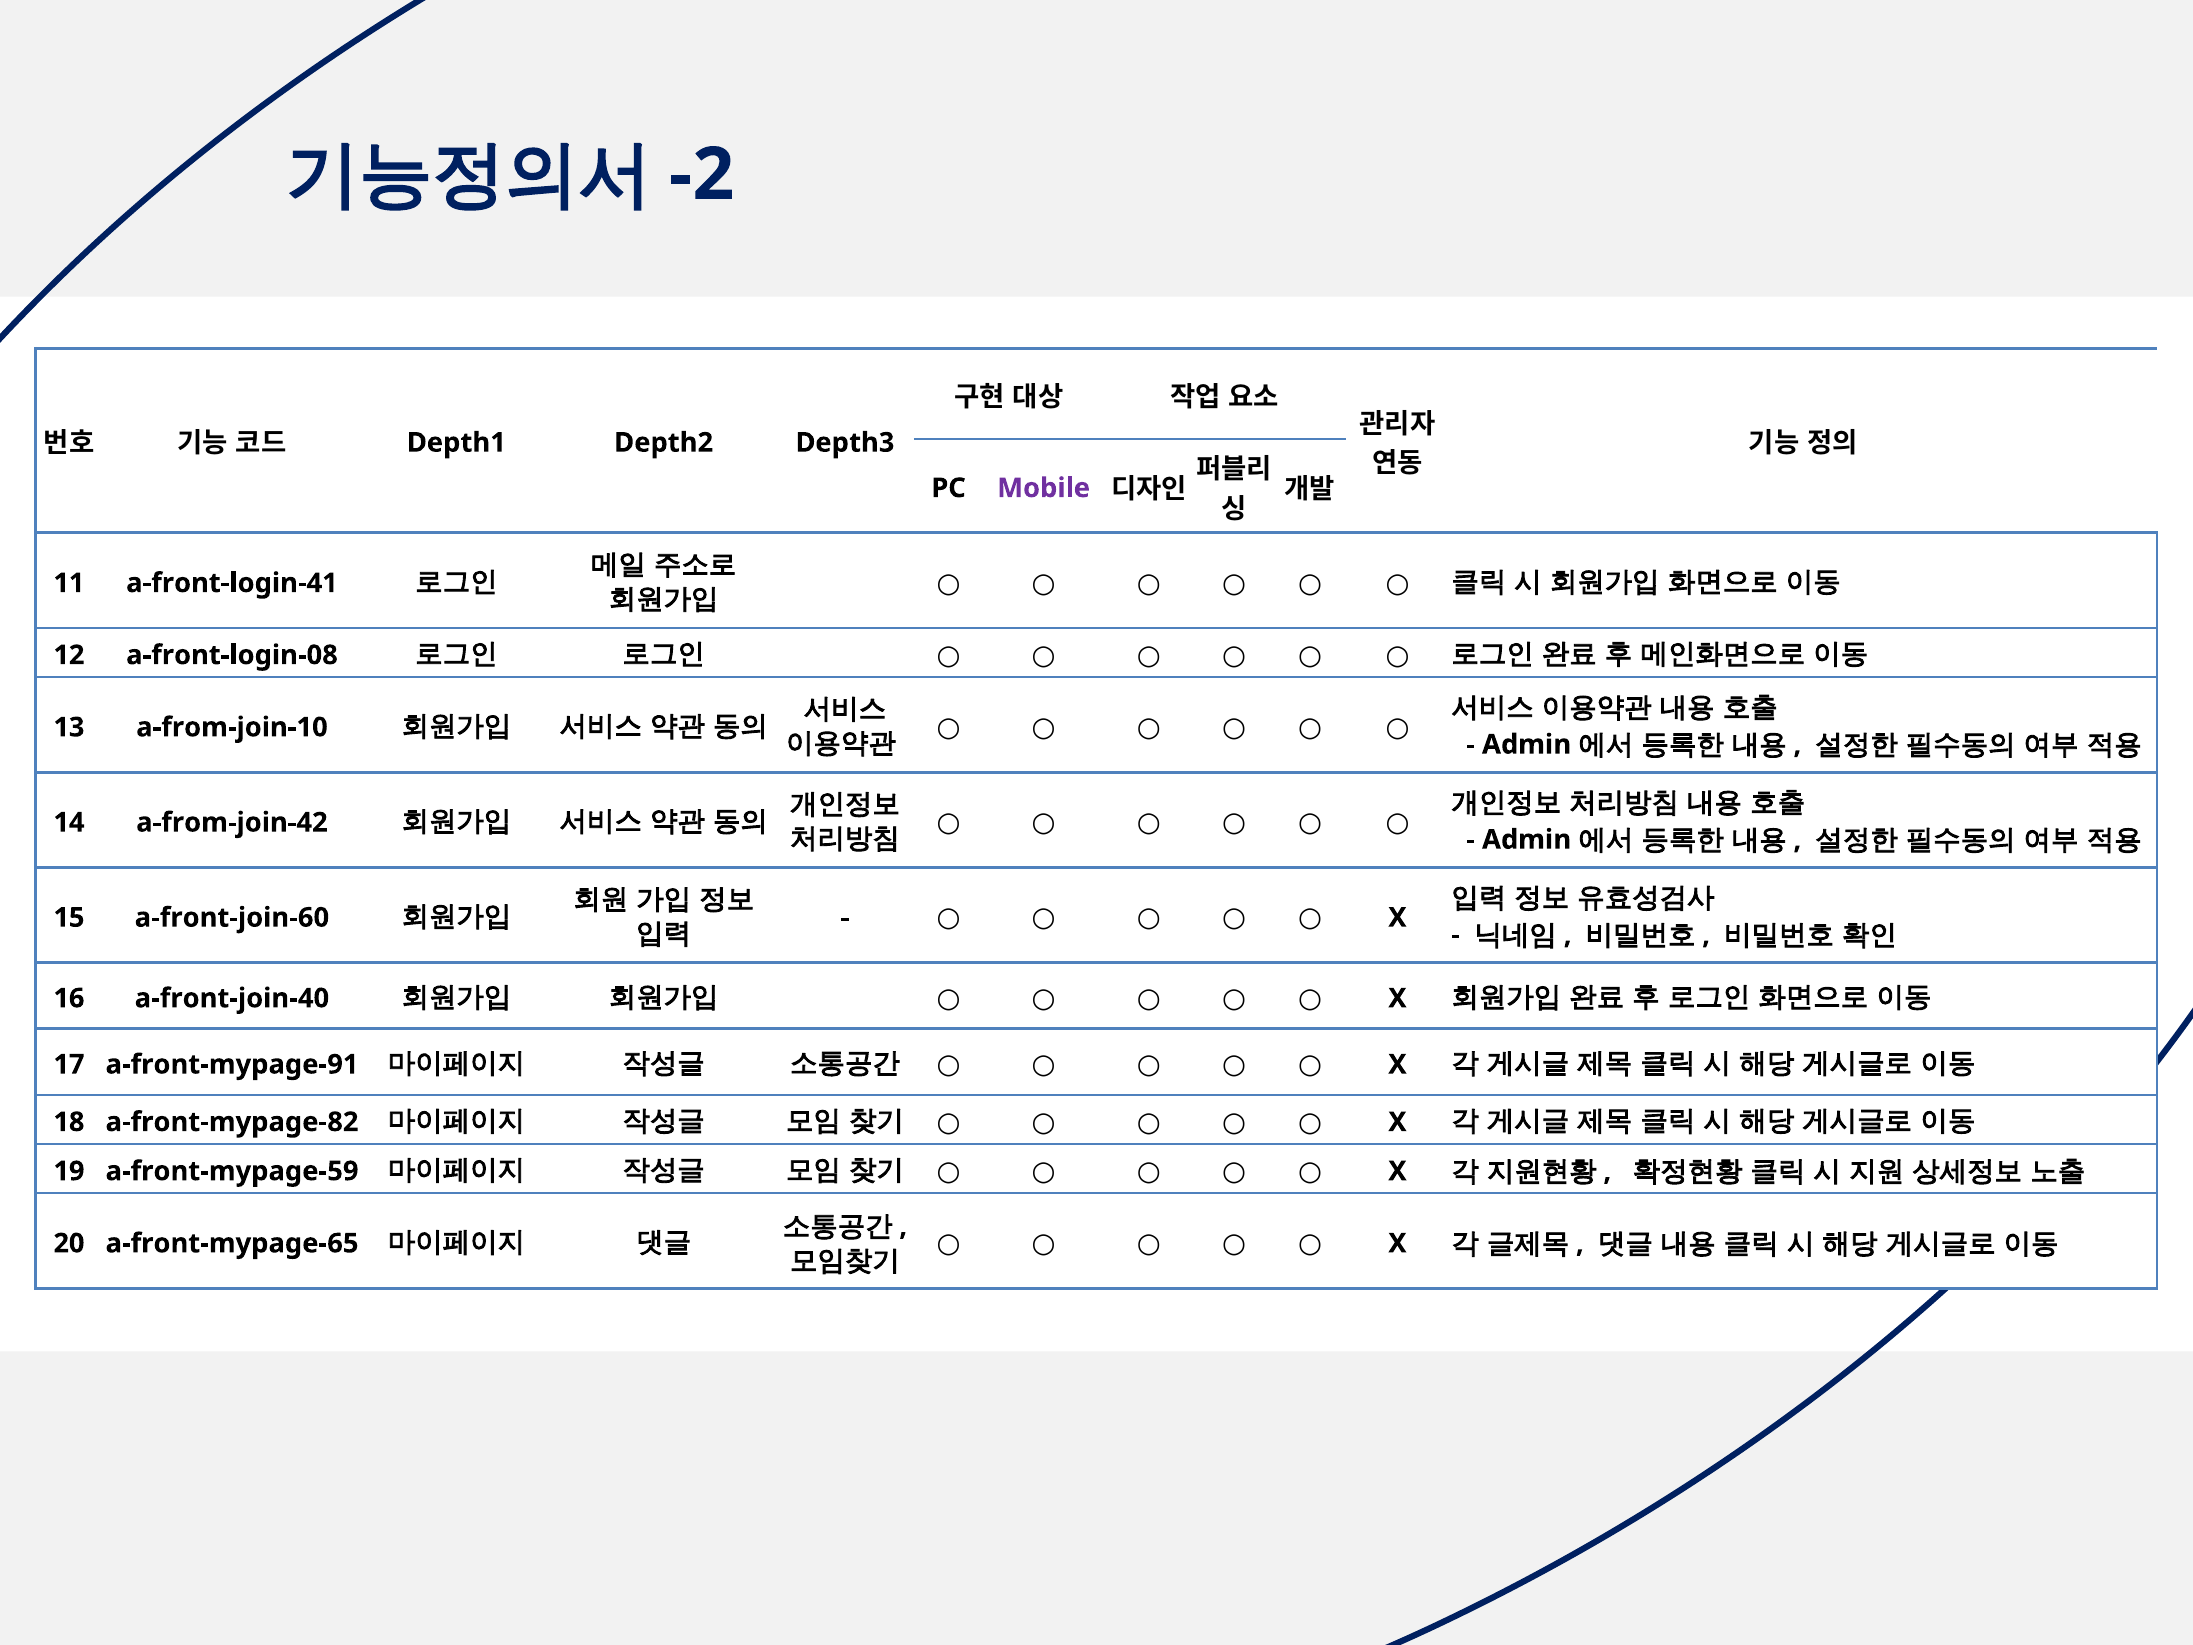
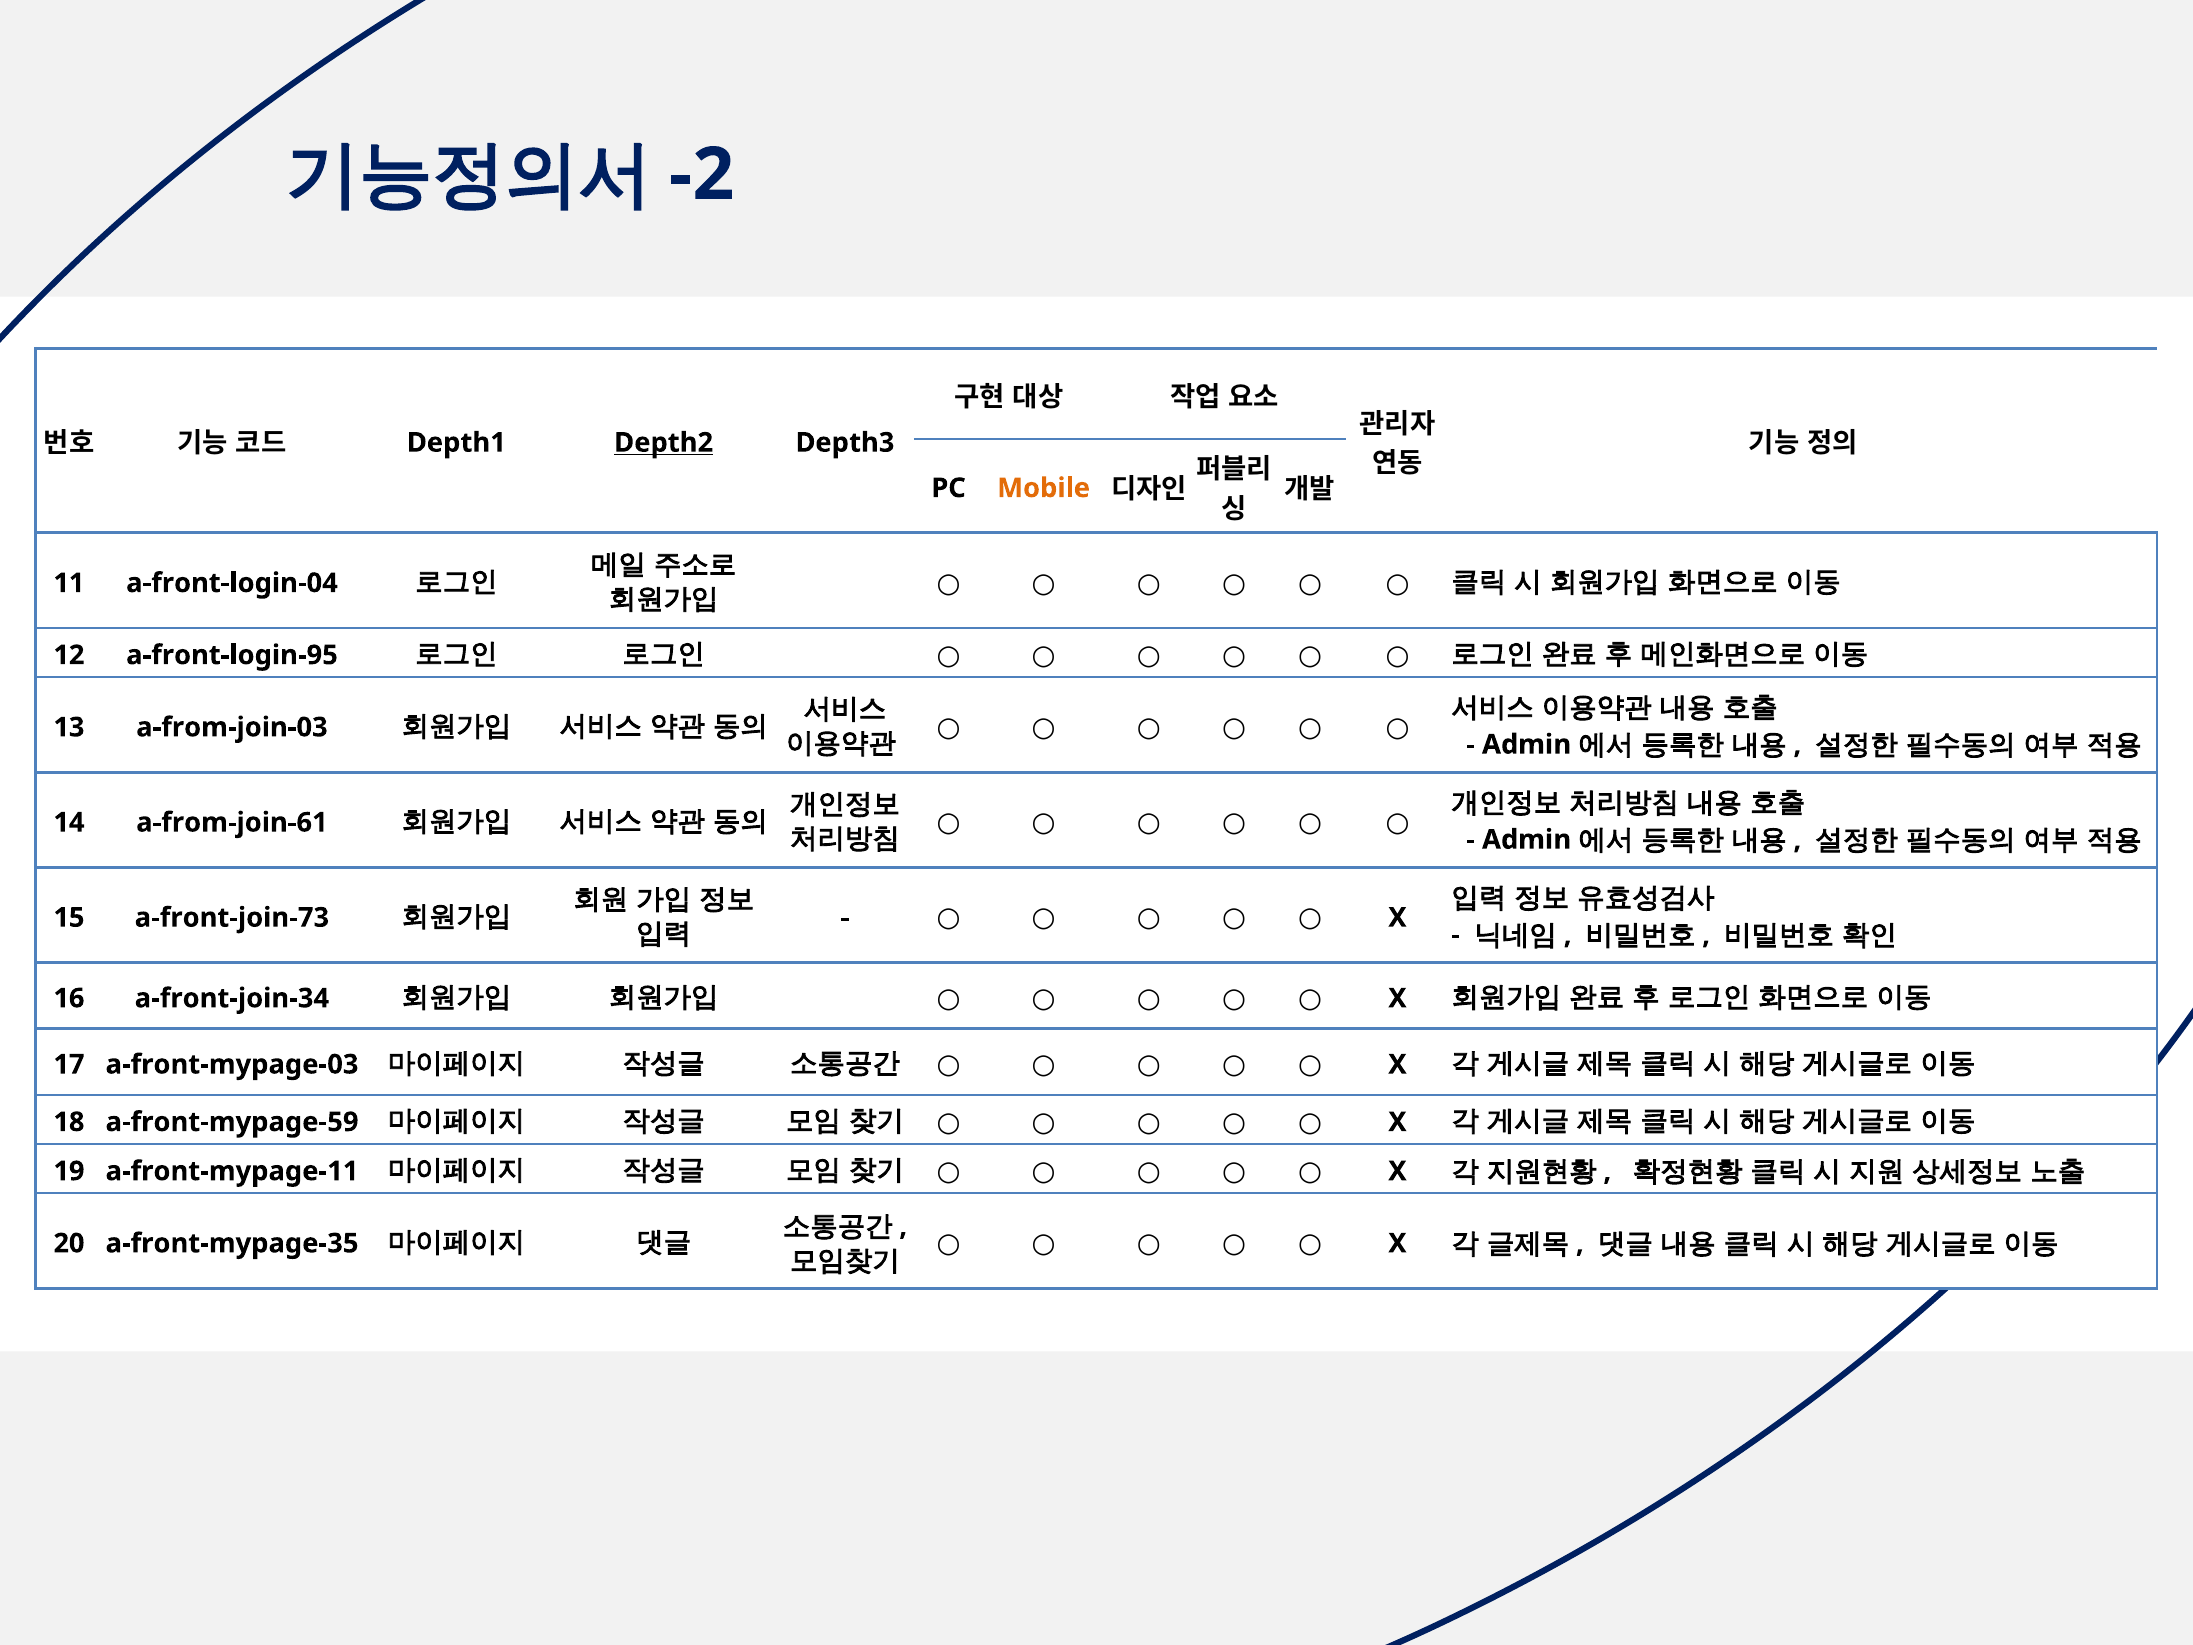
Depth2 underline: none -> present
Mobile colour: purple -> orange
a-front-login-41: a-front-login-41 -> a-front-login-04
a-front-login-08: a-front-login-08 -> a-front-login-95
a-from-join-10: a-from-join-10 -> a-from-join-03
a-from-join-42: a-from-join-42 -> a-from-join-61
a-front-join-60: a-front-join-60 -> a-front-join-73
a-front-join-40: a-front-join-40 -> a-front-join-34
a-front-mypage-91: a-front-mypage-91 -> a-front-mypage-03
a-front-mypage-82: a-front-mypage-82 -> a-front-mypage-59
a-front-mypage-59: a-front-mypage-59 -> a-front-mypage-11
a-front-mypage-65: a-front-mypage-65 -> a-front-mypage-35
